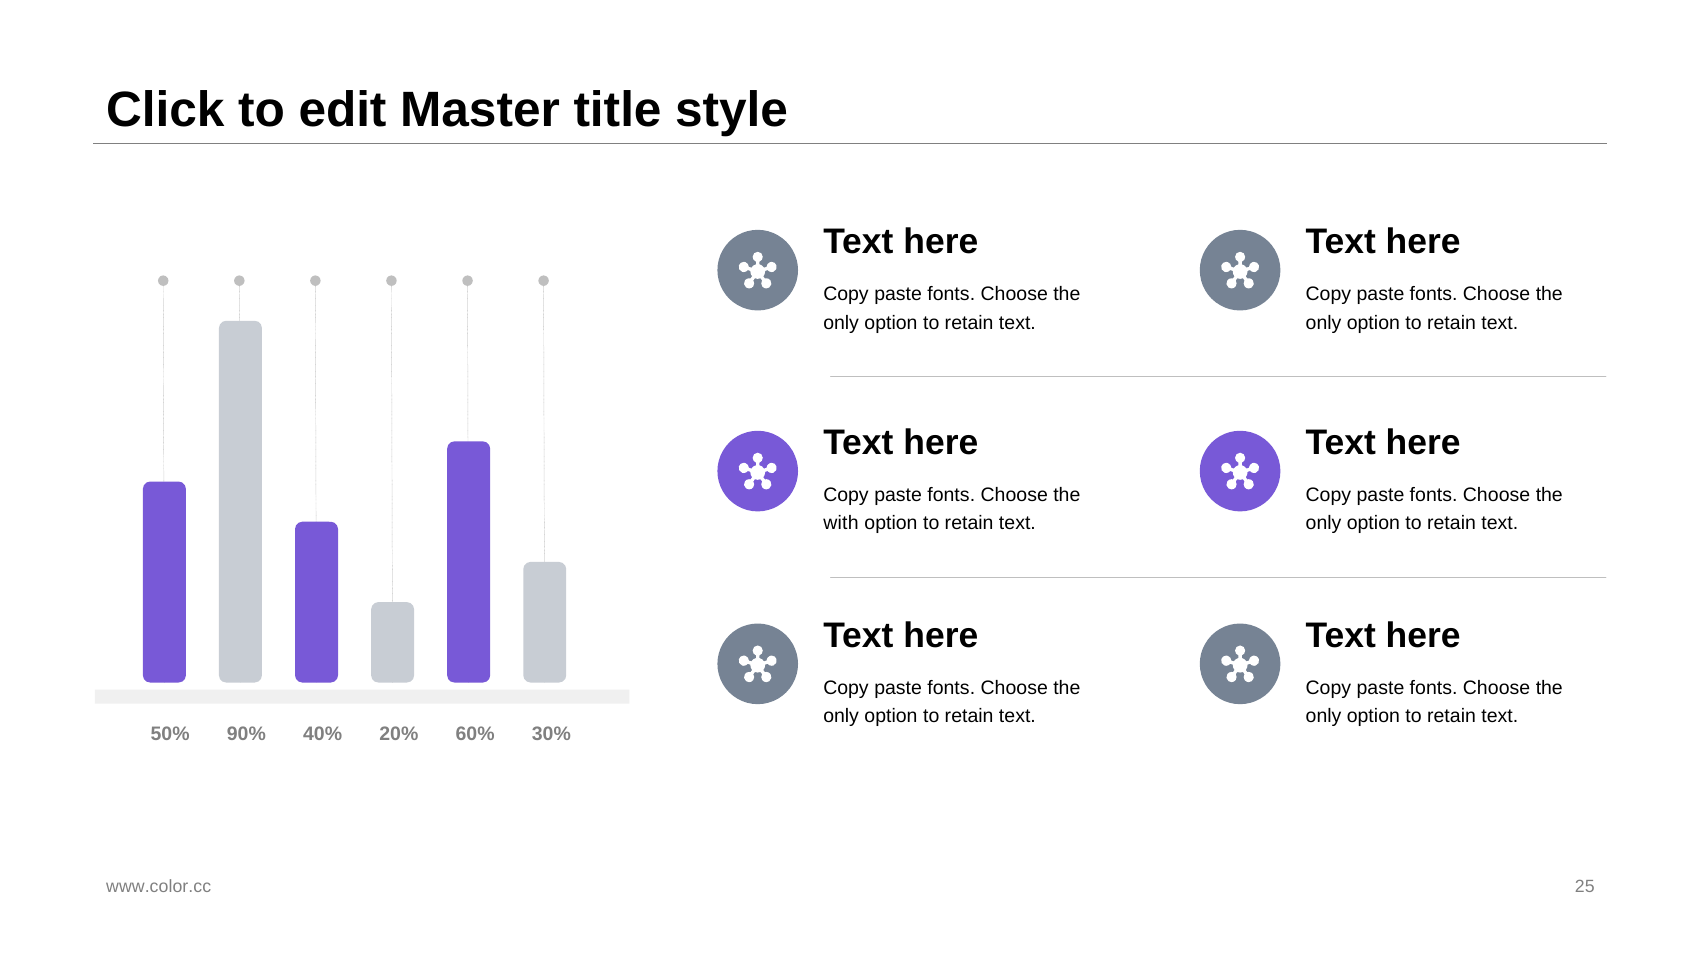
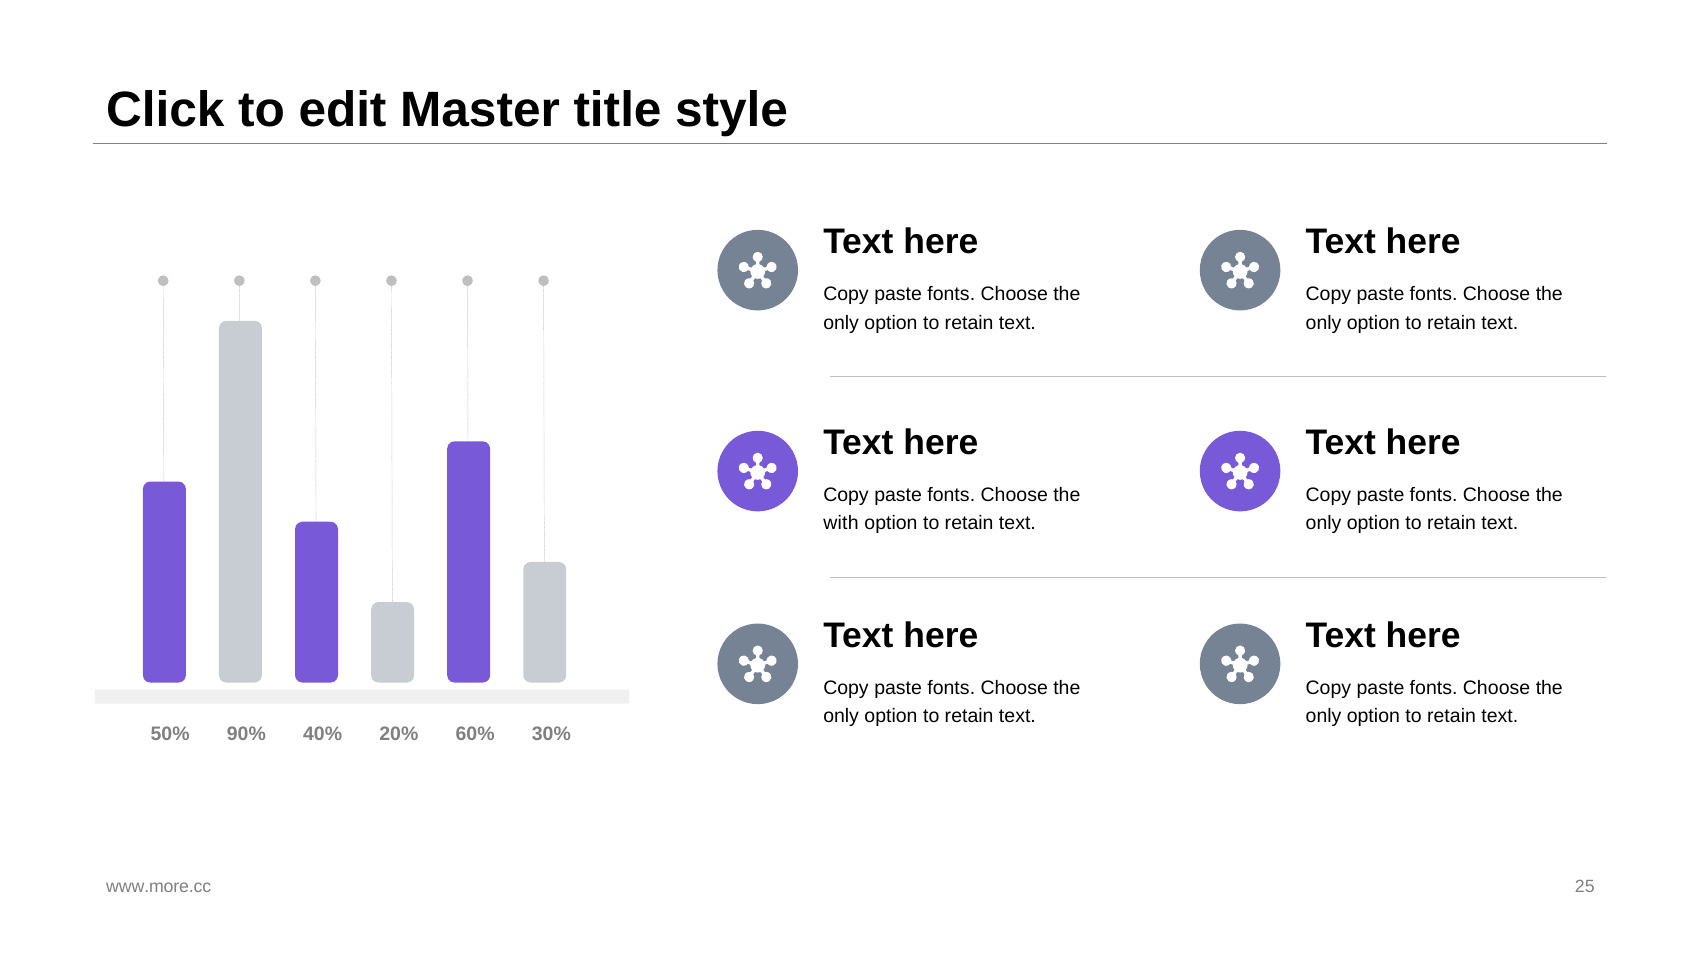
www.color.cc: www.color.cc -> www.more.cc
